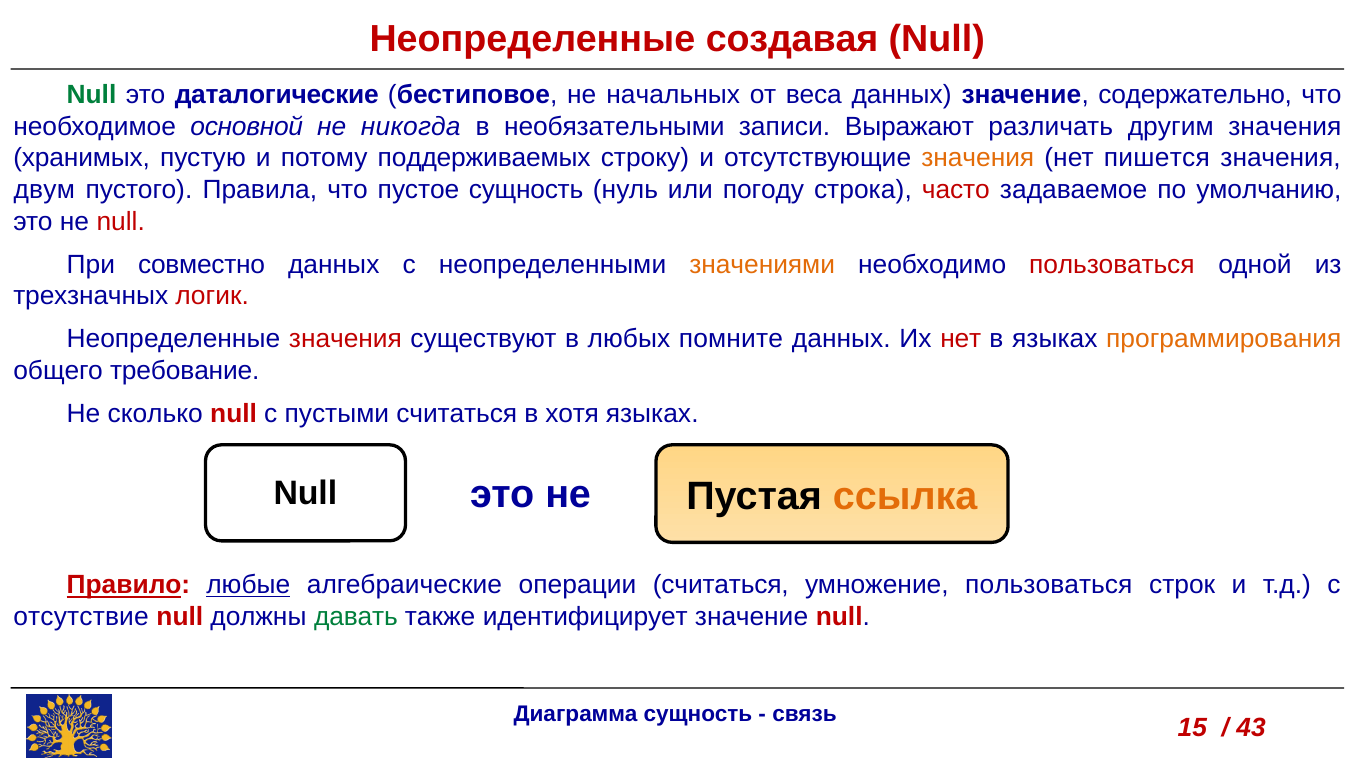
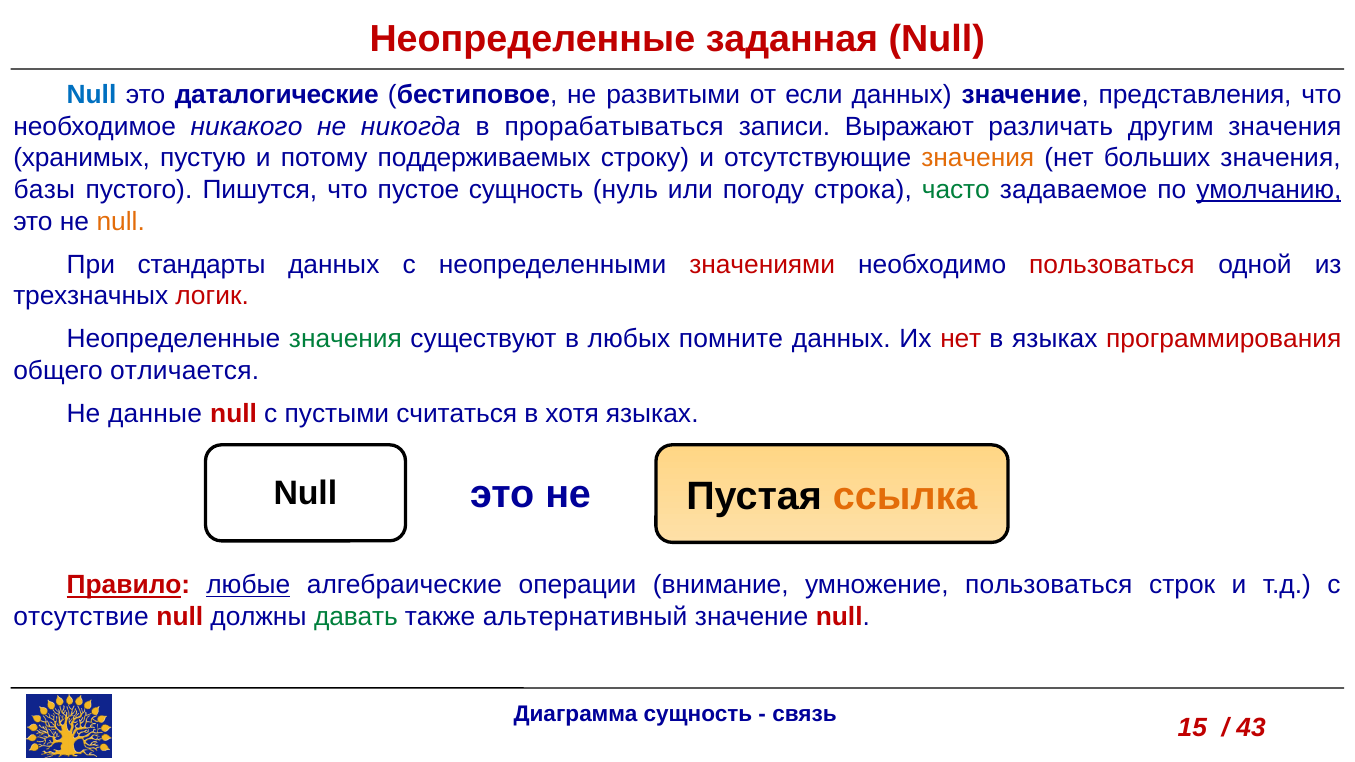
создавая: создавая -> заданная
Null at (91, 95) colour: green -> blue
начальных: начальных -> развитыми
веса: веса -> если
содержательно: содержательно -> представления
основной: основной -> никакого
необязательными: необязательными -> прорабатываться
пишется: пишется -> больших
двум: двум -> базы
Правила: Правила -> Пишутся
часто colour: red -> green
умолчанию underline: none -> present
null at (121, 221) colour: red -> orange
совместно: совместно -> стандарты
значениями colour: orange -> red
значения at (345, 339) colour: red -> green
программирования colour: orange -> red
требование: требование -> отличается
сколько: сколько -> данные
операции считаться: считаться -> внимание
идентифицирует: идентифицирует -> альтернативный
